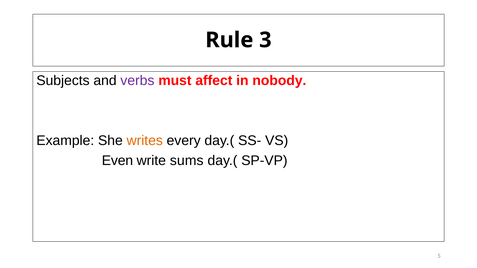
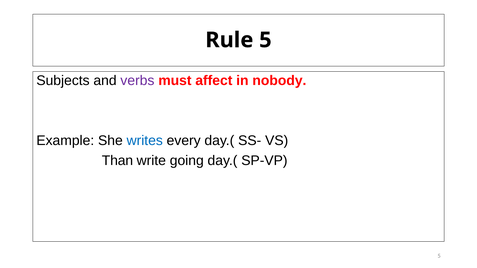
Rule 3: 3 -> 5
writes colour: orange -> blue
Even: Even -> Than
sums: sums -> going
